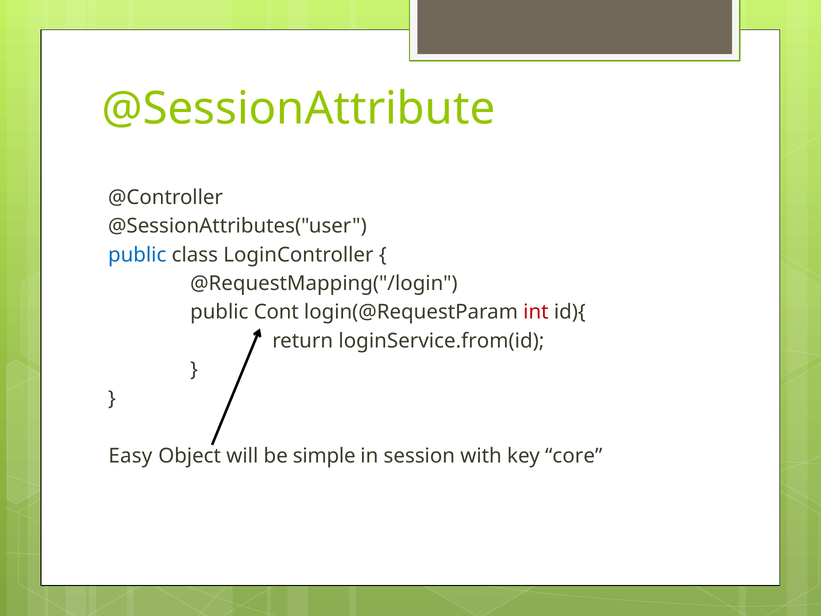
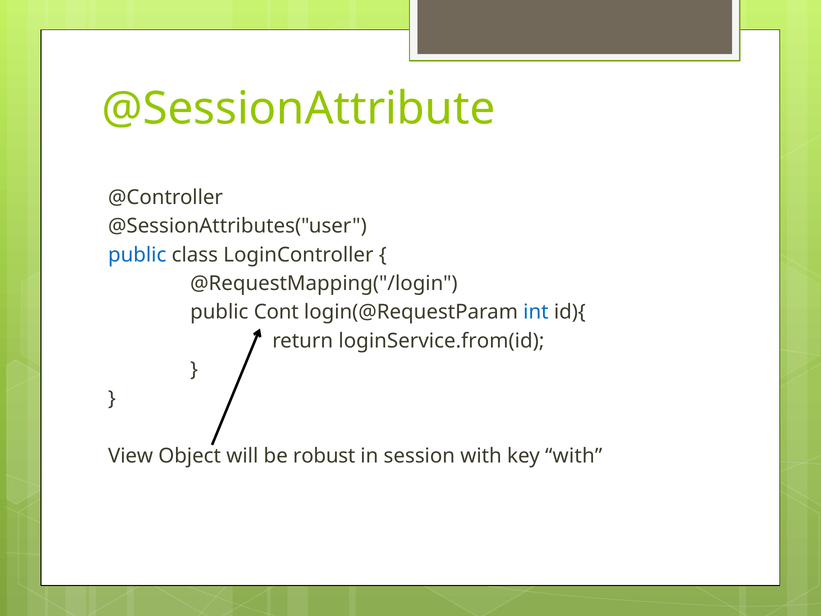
int colour: red -> blue
Easy: Easy -> View
simple: simple -> robust
key core: core -> with
